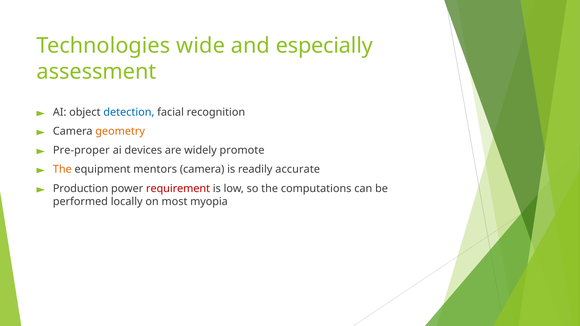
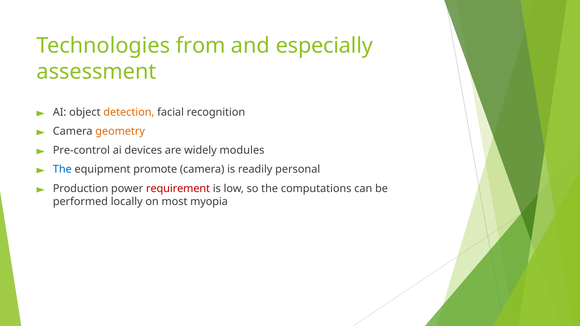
wide: wide -> from
detection colour: blue -> orange
Pre-proper: Pre-proper -> Pre-control
promote: promote -> modules
The at (62, 170) colour: orange -> blue
mentors: mentors -> promote
accurate: accurate -> personal
